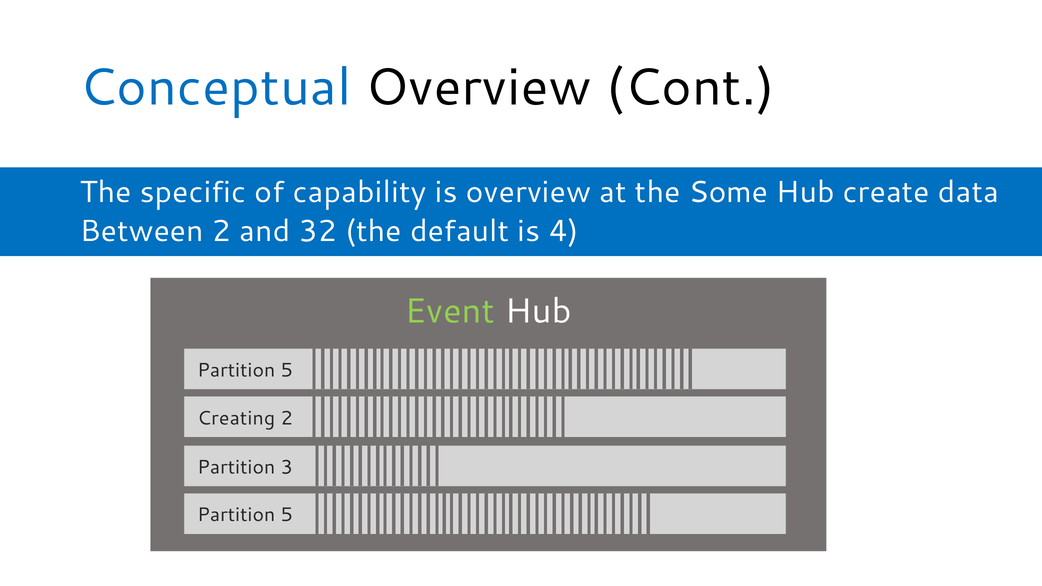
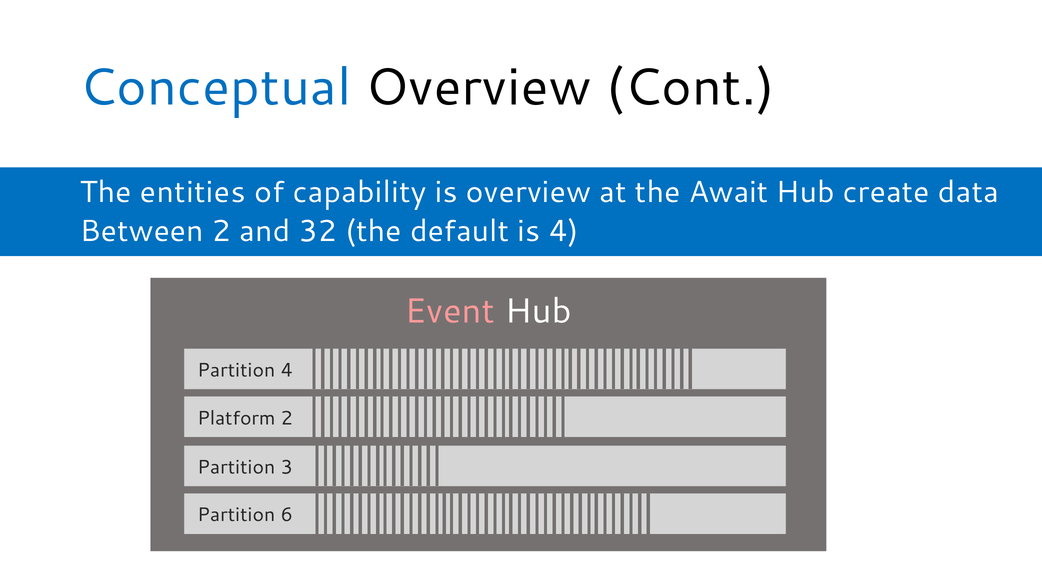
specific: specific -> entities
Some: Some -> Await
Event colour: light green -> pink
5 at (287, 370): 5 -> 4
Creating: Creating -> Platform
5 at (287, 515): 5 -> 6
